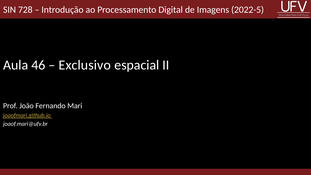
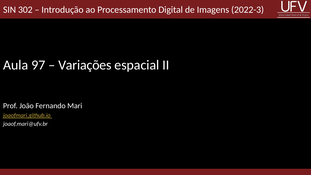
728: 728 -> 302
2022-5: 2022-5 -> 2022-3
46: 46 -> 97
Exclusivo: Exclusivo -> Variações
